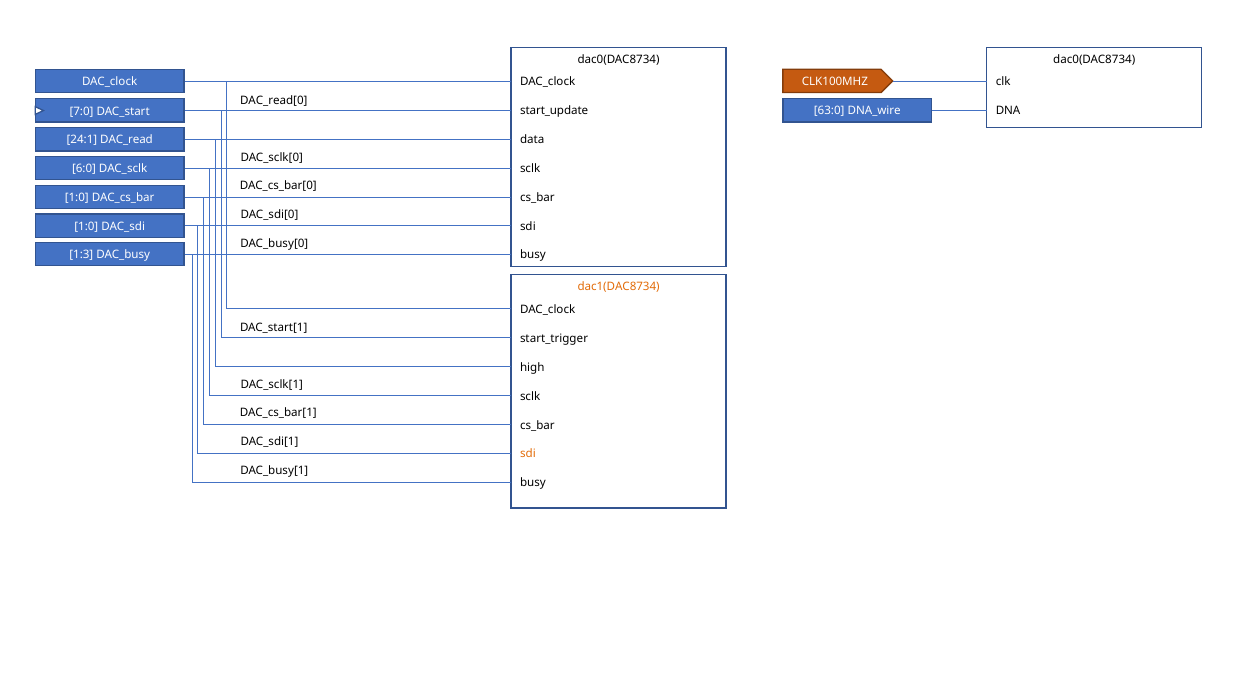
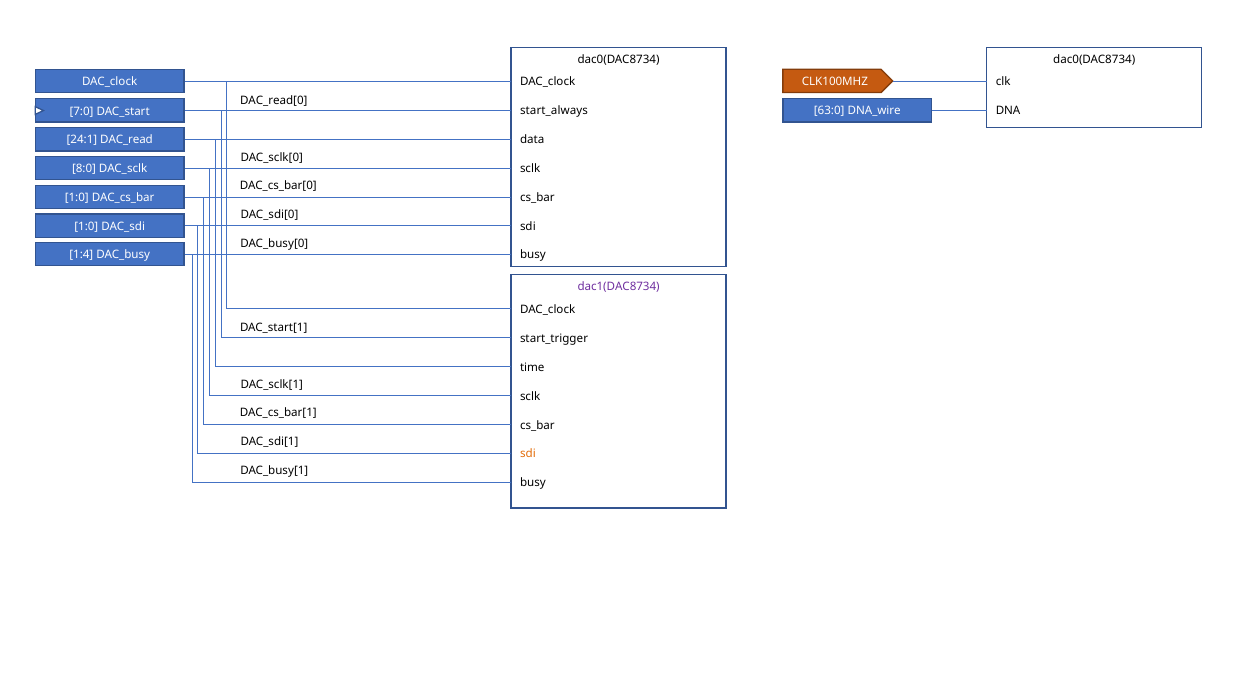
start_update: start_update -> start_always
6:0: 6:0 -> 8:0
1:3: 1:3 -> 1:4
dac1(DAC8734 colour: orange -> purple
high: high -> time
